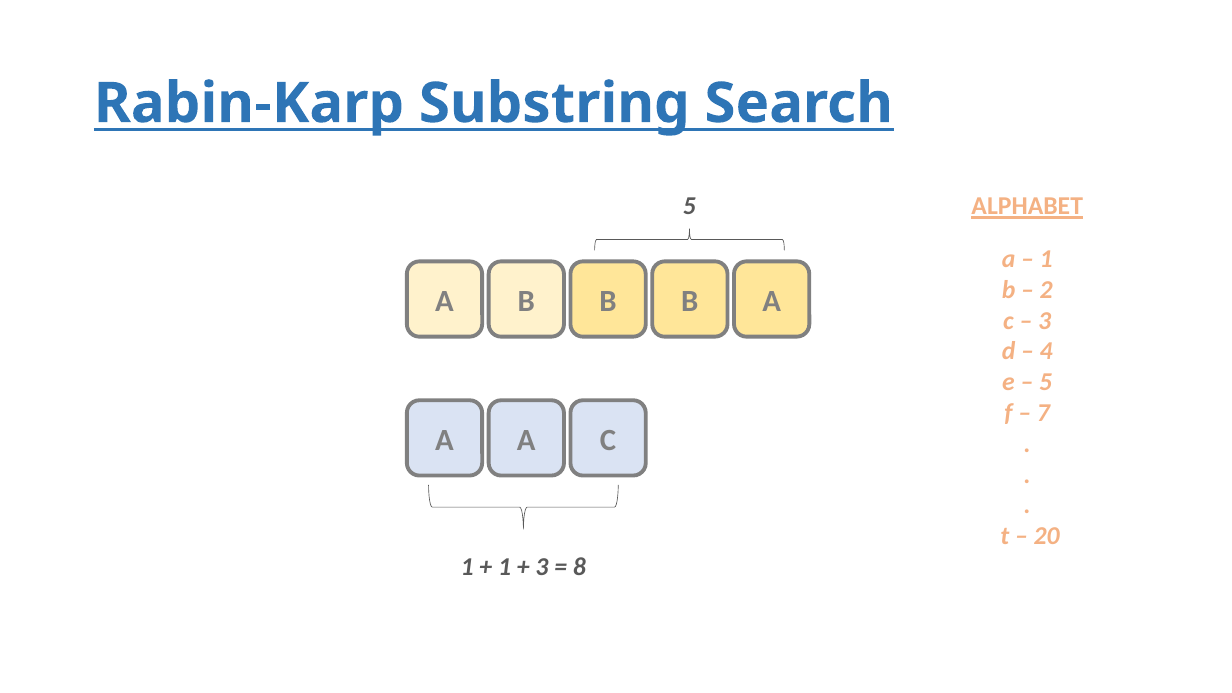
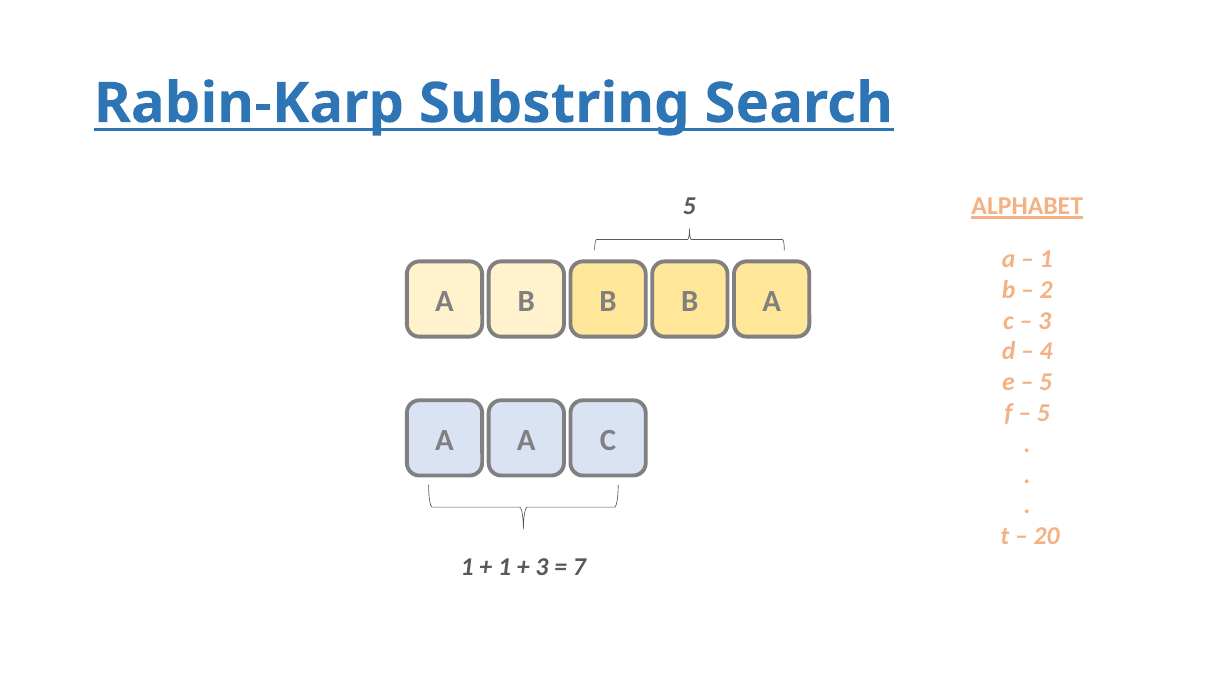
7 at (1043, 413): 7 -> 5
8: 8 -> 7
